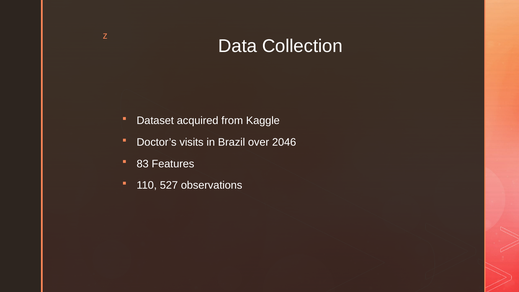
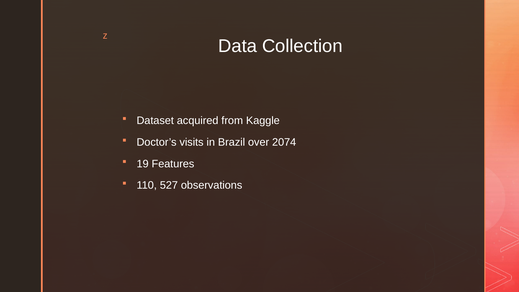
2046: 2046 -> 2074
83: 83 -> 19
